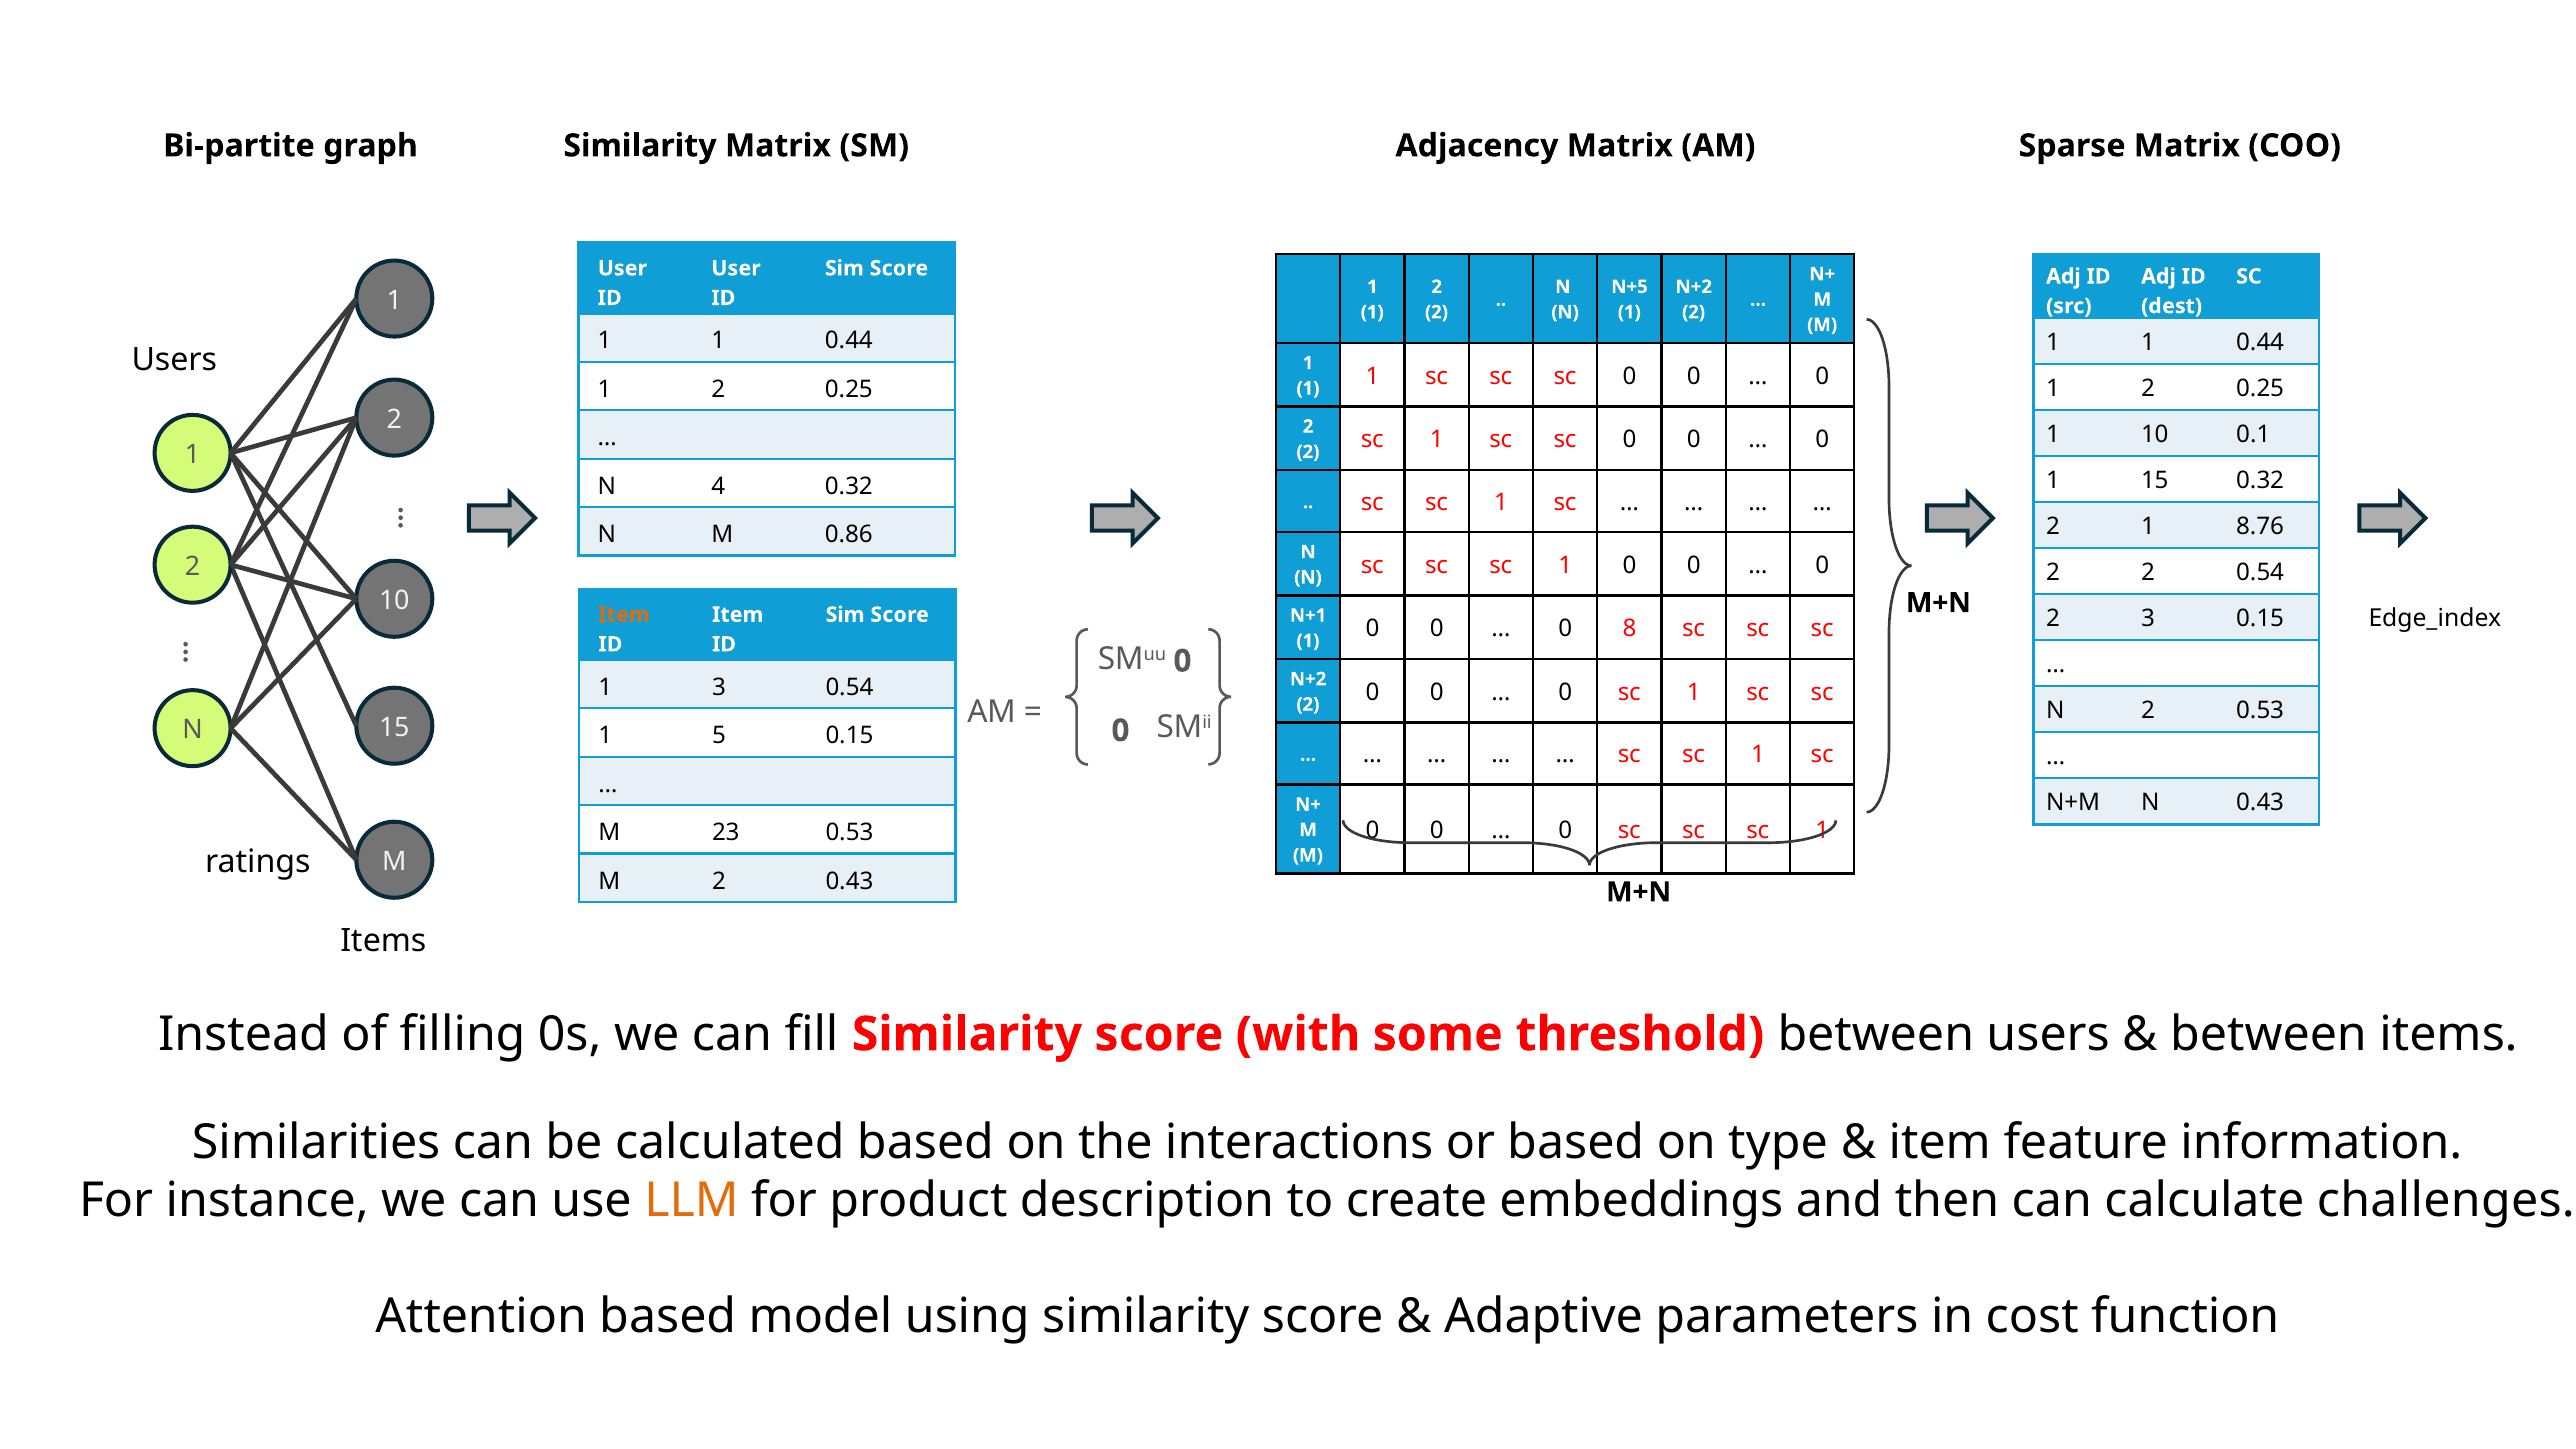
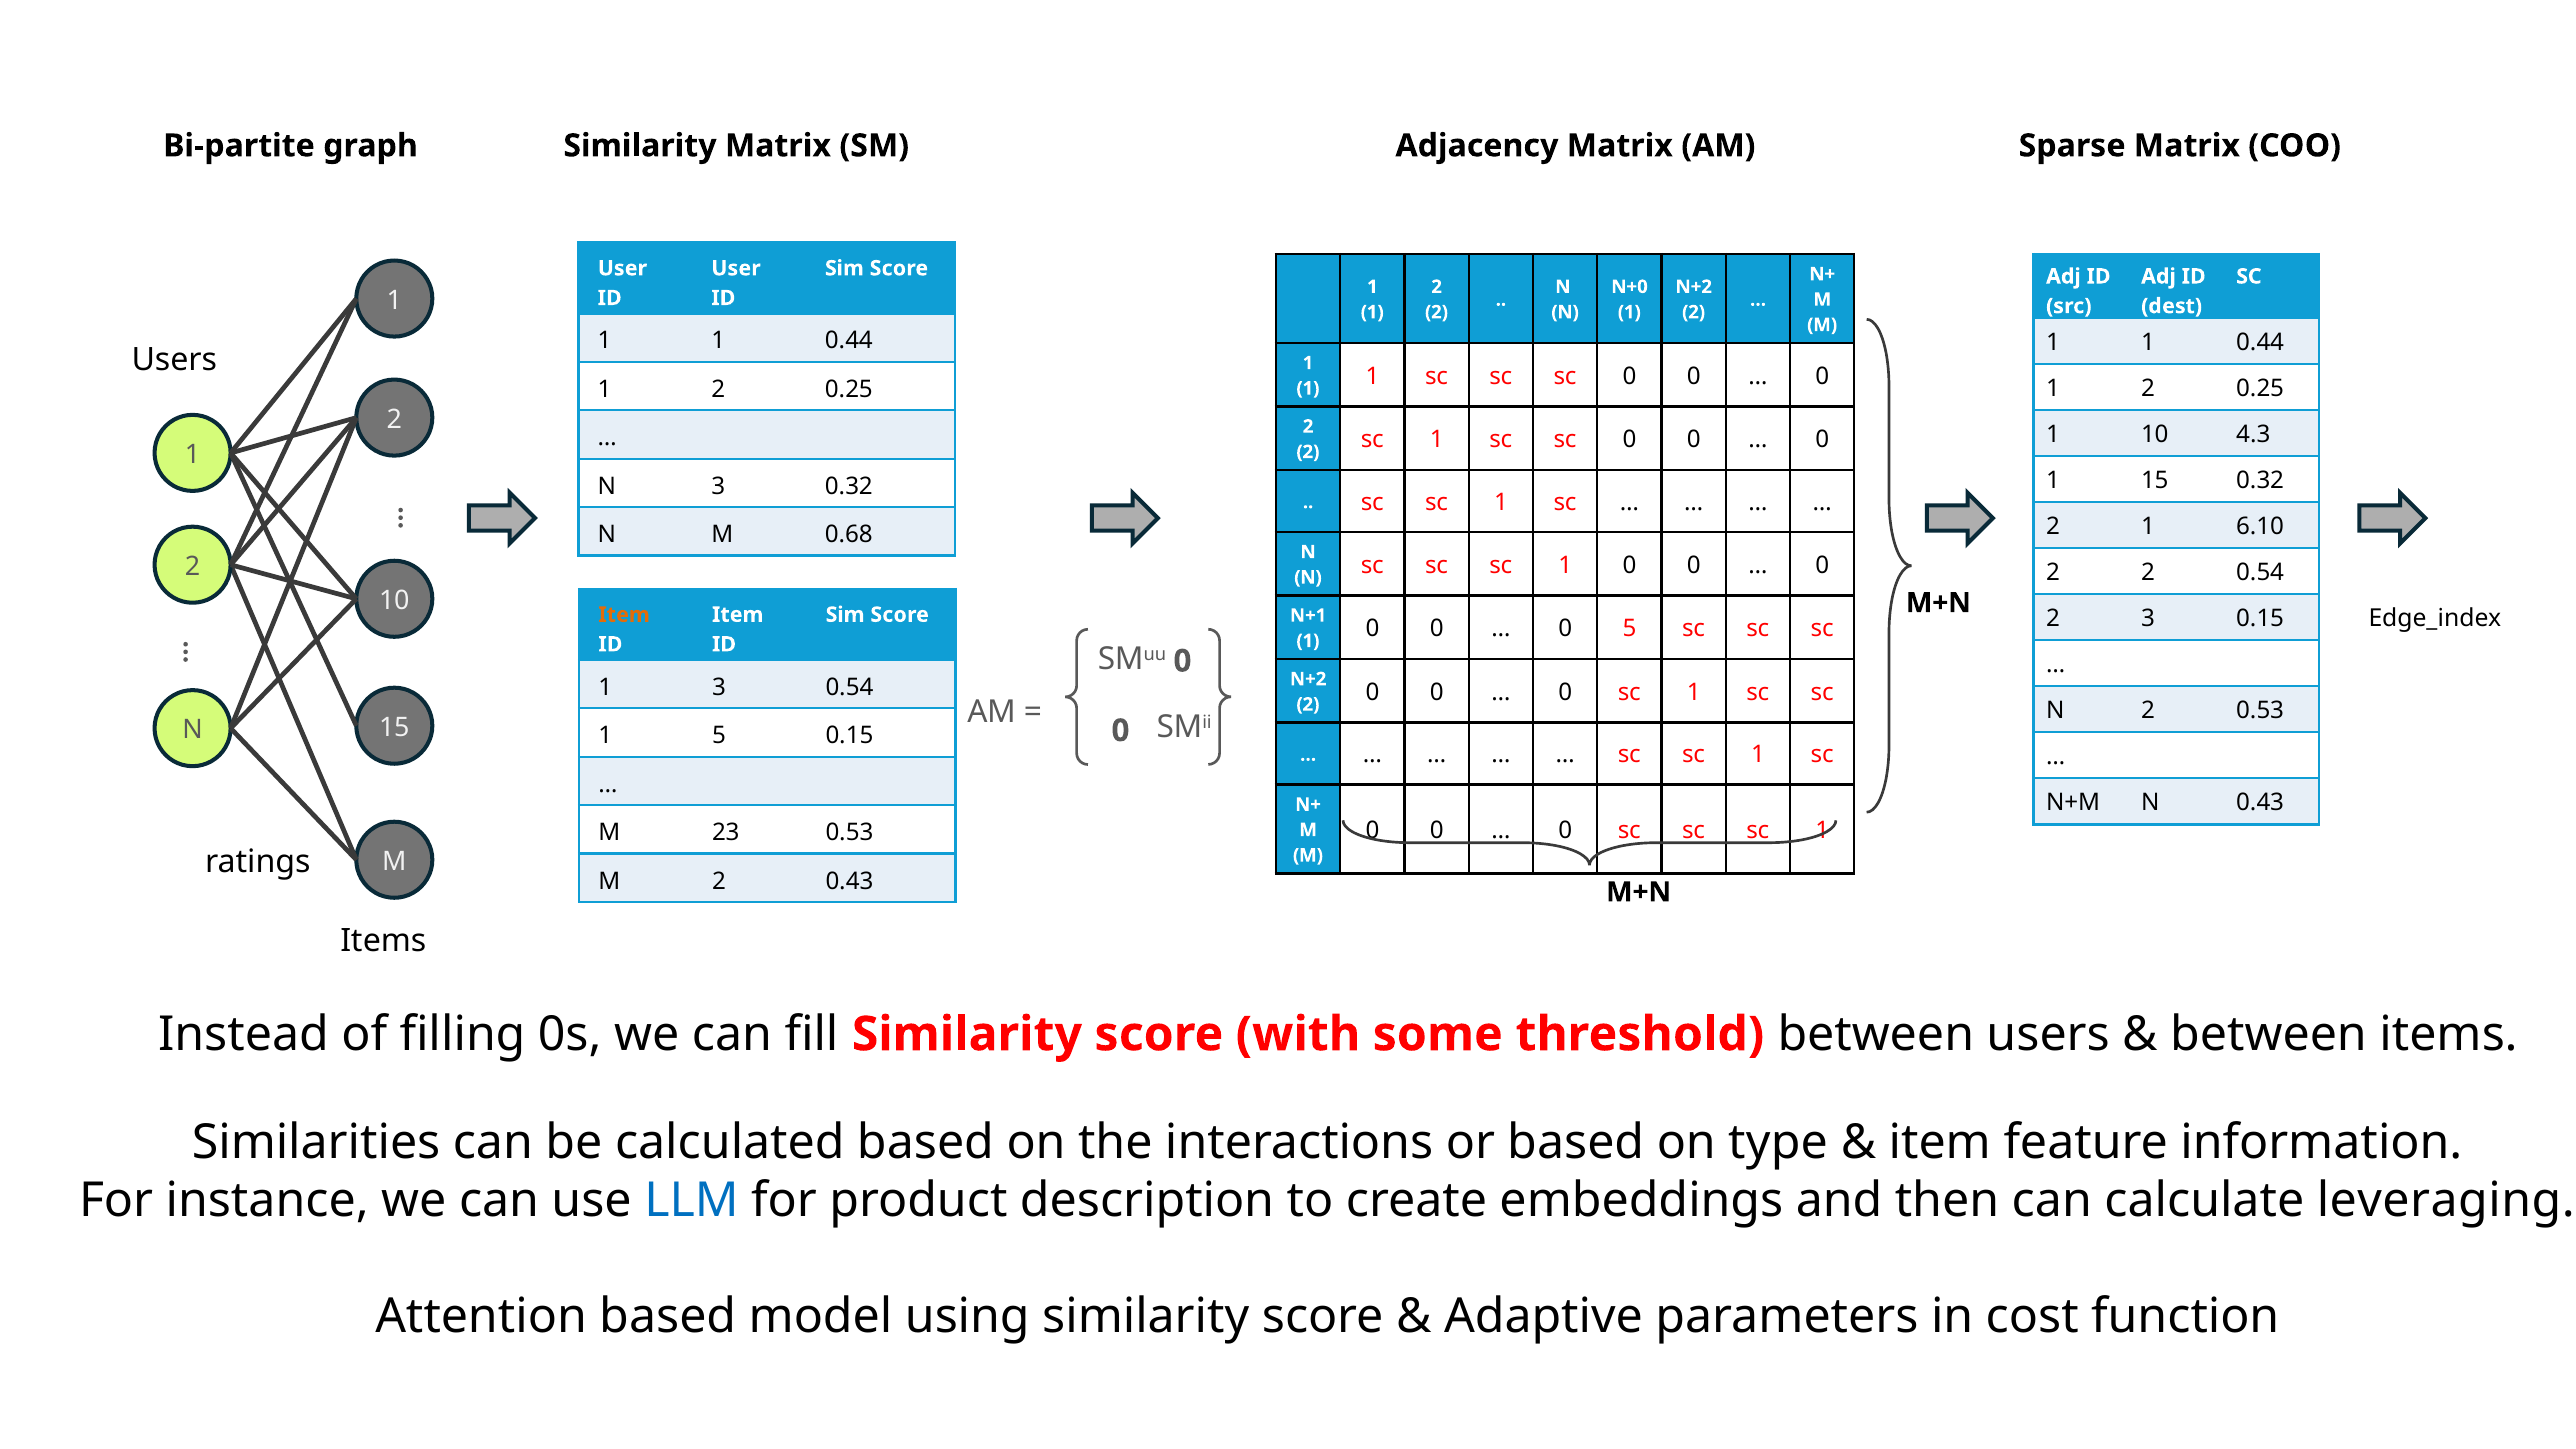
N+5: N+5 -> N+0
0.1: 0.1 -> 4.3
N 4: 4 -> 3
8.76: 8.76 -> 6.10
0.86: 0.86 -> 0.68
0 8: 8 -> 5
LLM colour: orange -> blue
challenges: challenges -> leveraging
